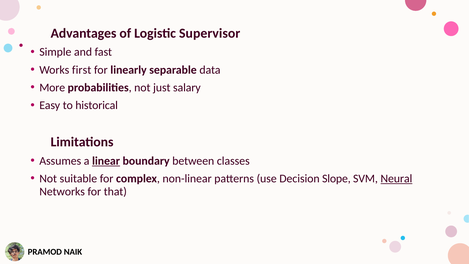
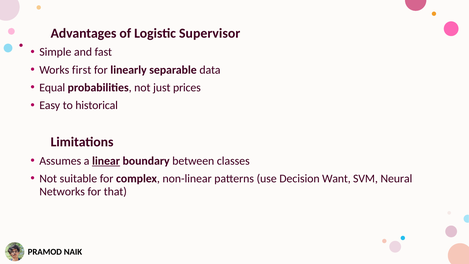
More: More -> Equal
salary: salary -> prices
Slope: Slope -> Want
Neural underline: present -> none
